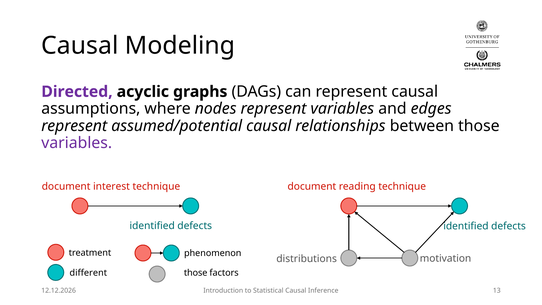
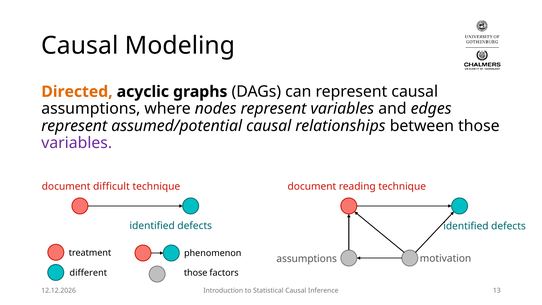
Directed colour: purple -> orange
interest: interest -> difficult
distributions at (307, 259): distributions -> assumptions
